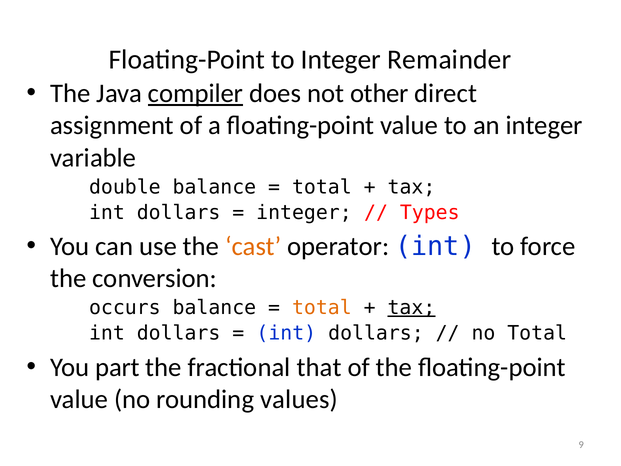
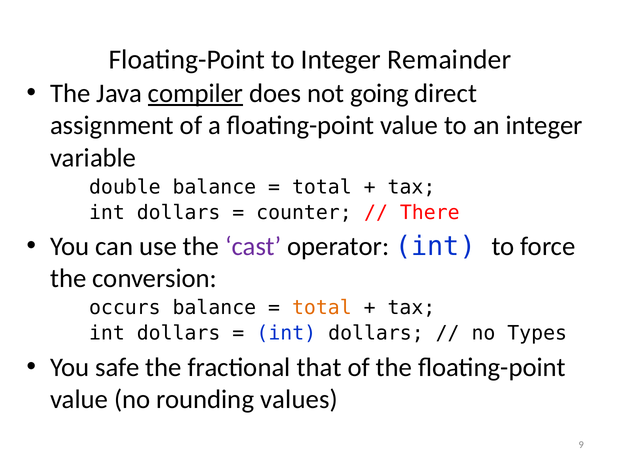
other: other -> going
integer at (304, 212): integer -> counter
Types: Types -> There
cast colour: orange -> purple
tax at (411, 308) underline: present -> none
no Total: Total -> Types
part: part -> safe
